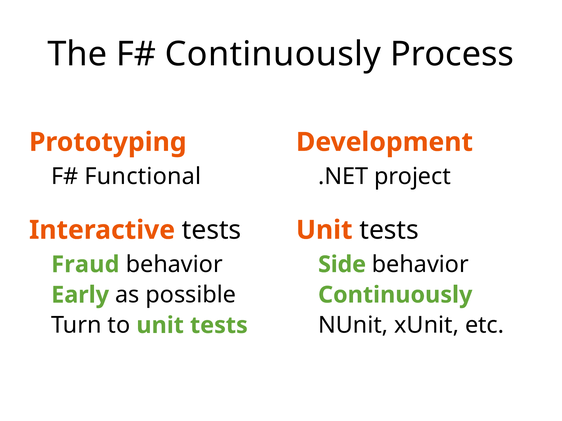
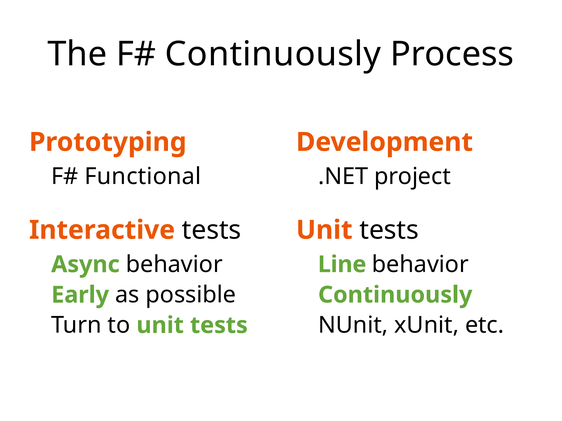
Side: Side -> Line
Fraud: Fraud -> Async
